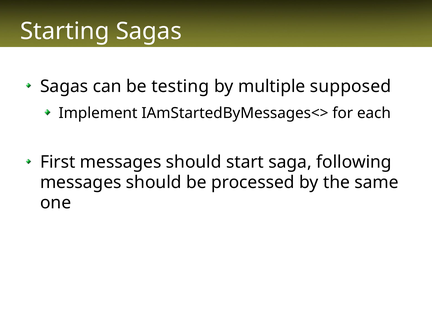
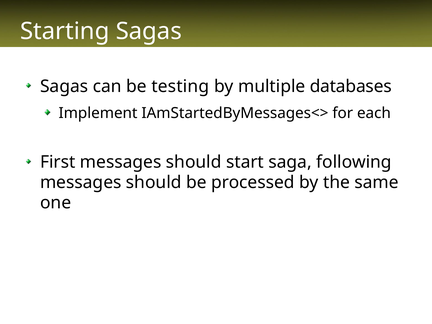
supposed: supposed -> databases
